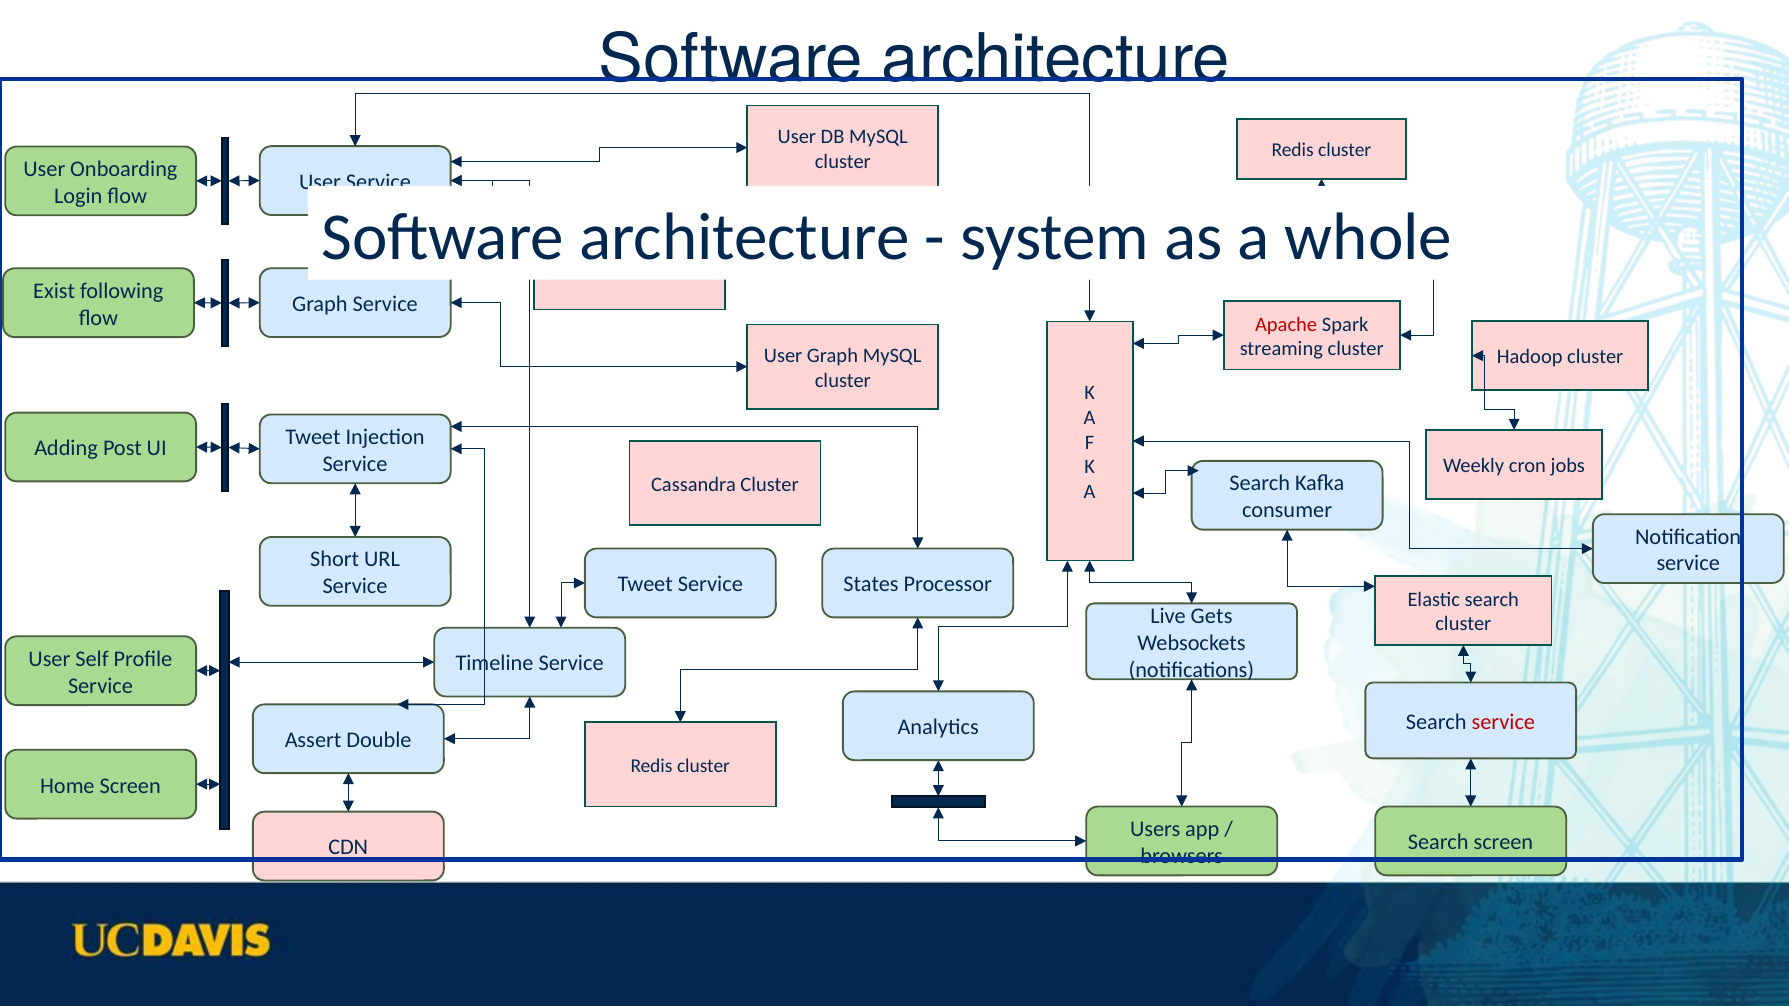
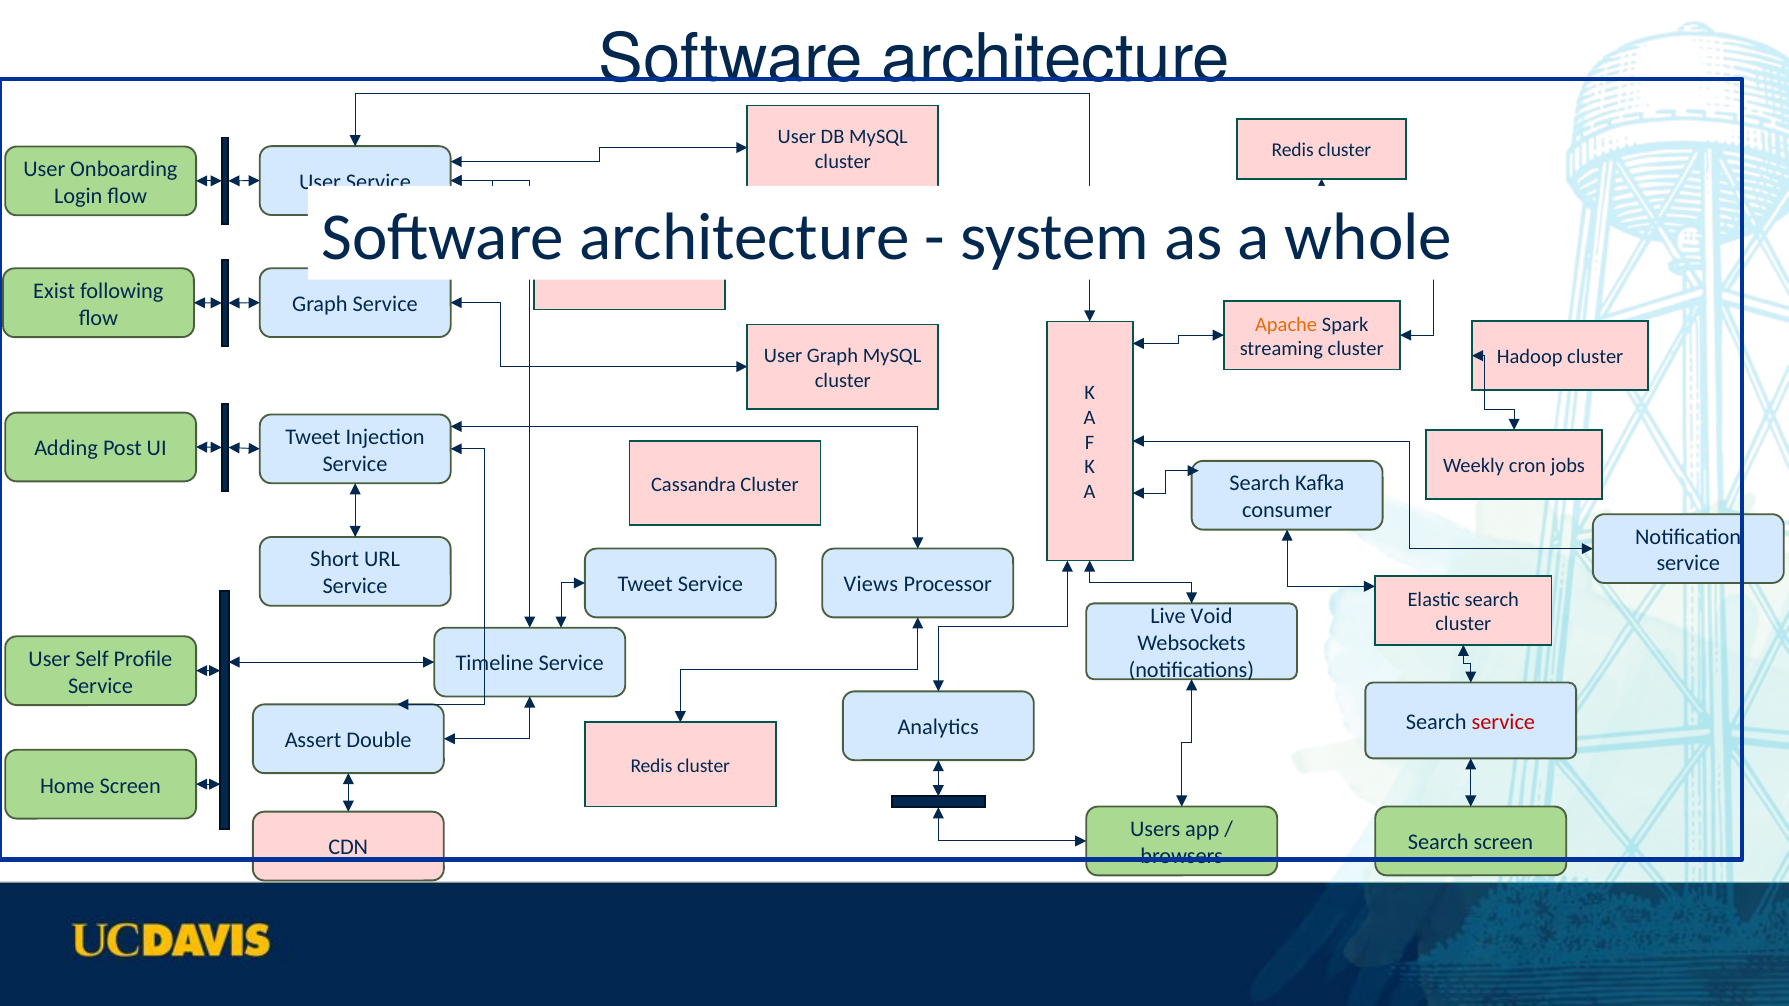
Apache colour: red -> orange
States: States -> Views
Gets: Gets -> Void
